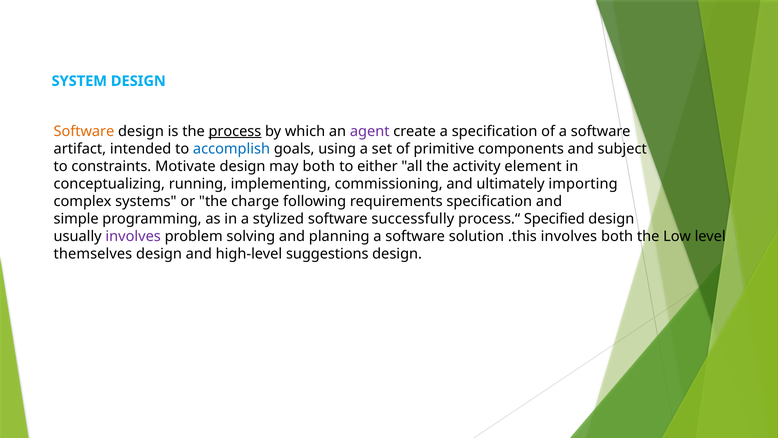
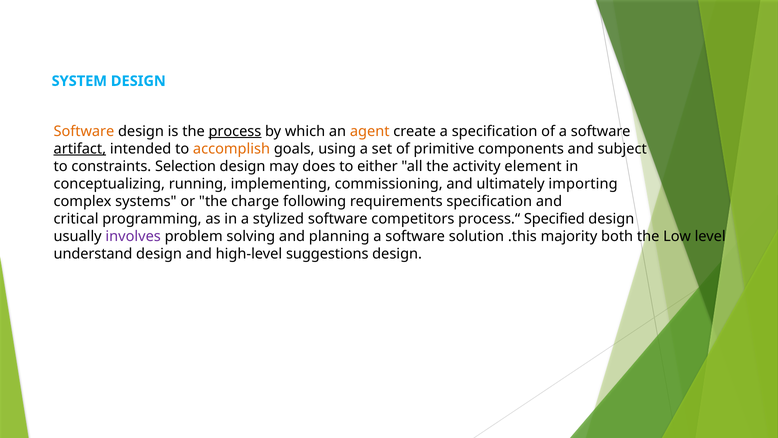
agent colour: purple -> orange
artifact underline: none -> present
accomplish colour: blue -> orange
Motivate: Motivate -> Selection
may both: both -> does
simple: simple -> critical
successfully: successfully -> competitors
.this involves: involves -> majority
themselves: themselves -> understand
